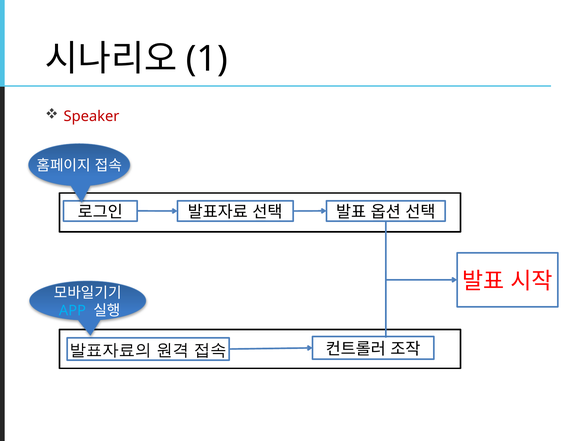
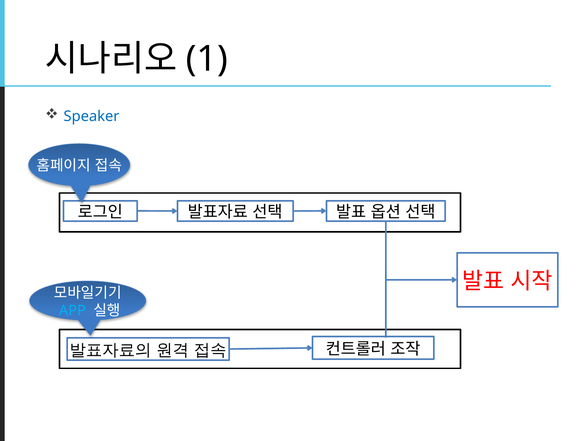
Speaker colour: red -> blue
